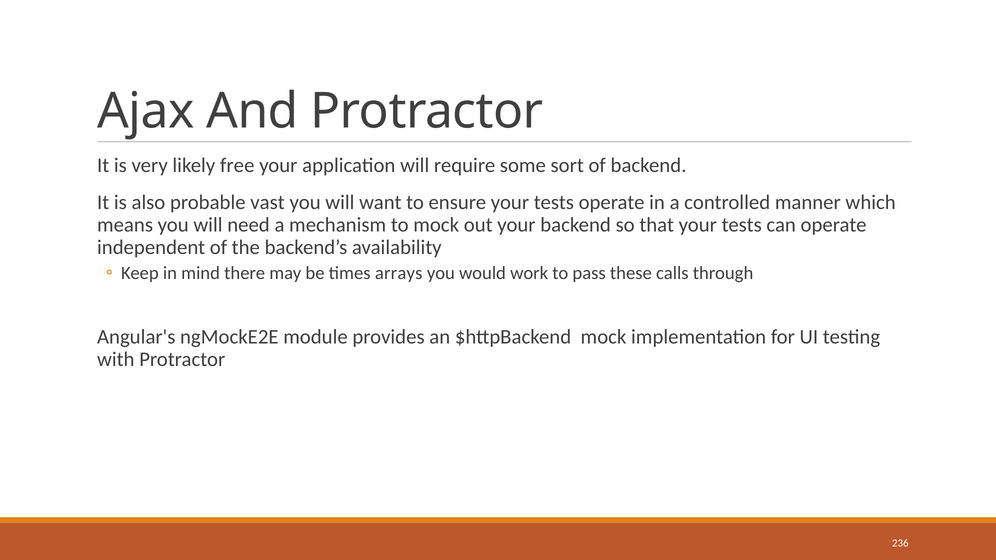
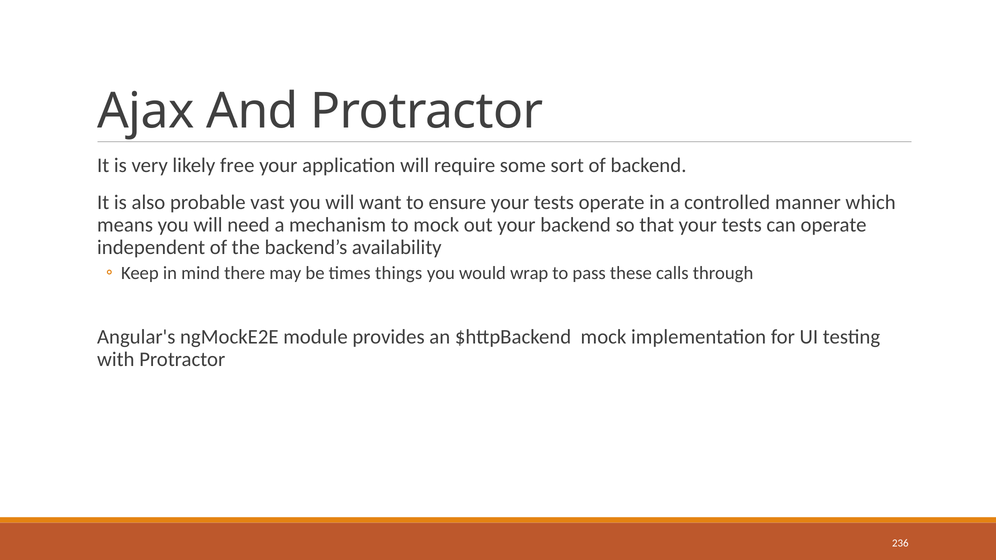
arrays: arrays -> things
work: work -> wrap
